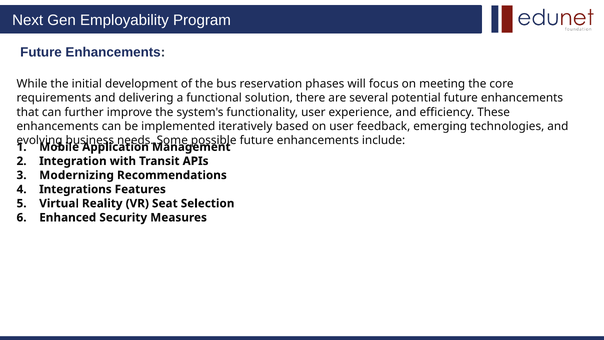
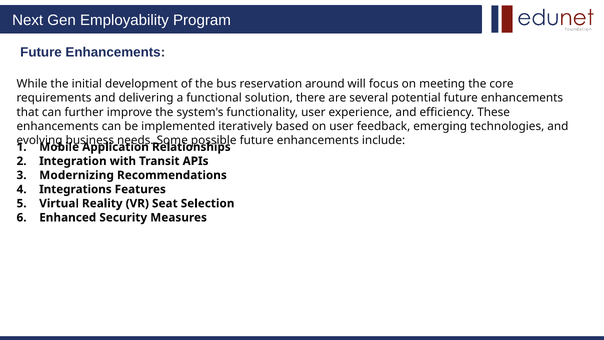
phases: phases -> around
Management: Management -> Relationships
